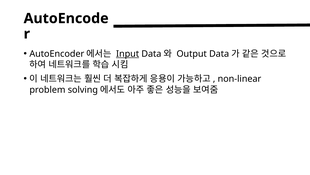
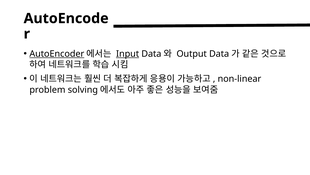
AutoEncoder underline: none -> present
